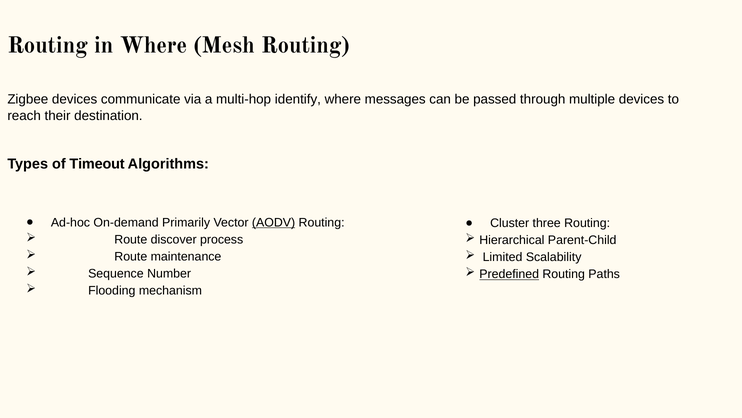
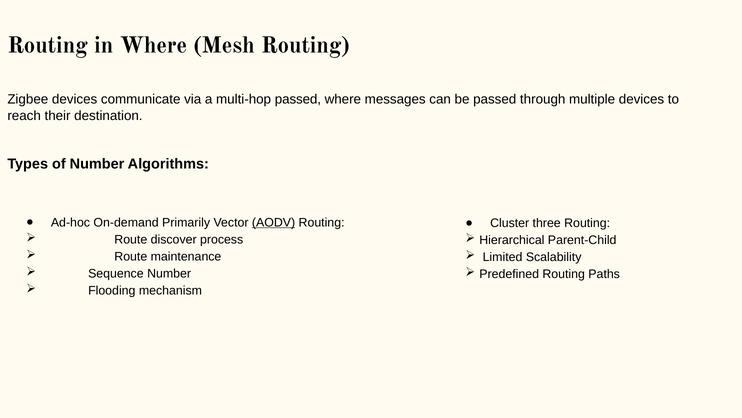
multi-hop identify: identify -> passed
of Timeout: Timeout -> Number
Predefined underline: present -> none
